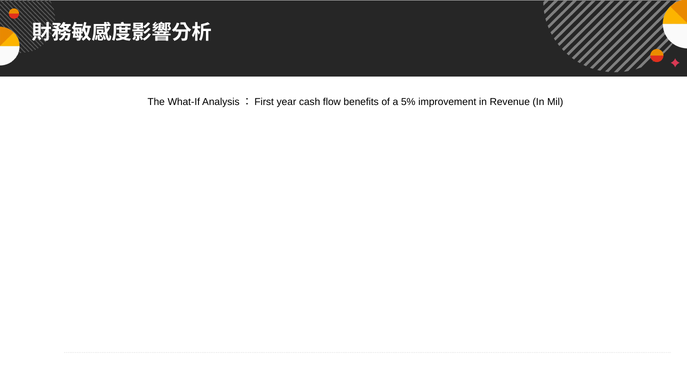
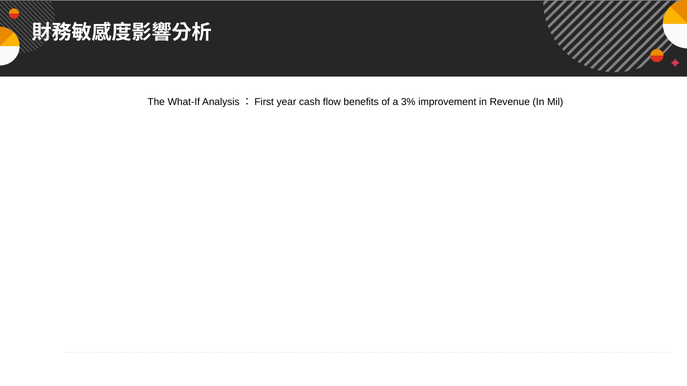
5%: 5% -> 3%
